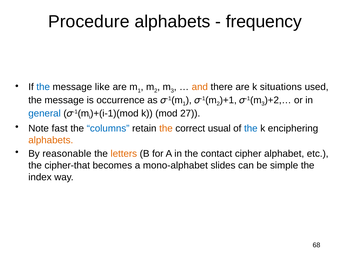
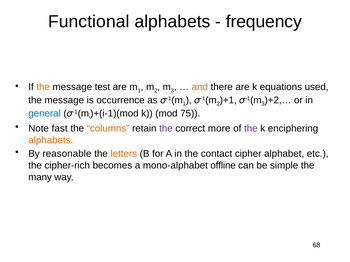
Procedure: Procedure -> Functional
the at (43, 87) colour: blue -> orange
like: like -> test
situations: situations -> equations
27: 27 -> 75
columns colour: blue -> orange
the at (166, 129) colour: orange -> purple
usual: usual -> more
the at (251, 129) colour: blue -> purple
cipher-that: cipher-that -> cipher-rich
slides: slides -> offline
index: index -> many
